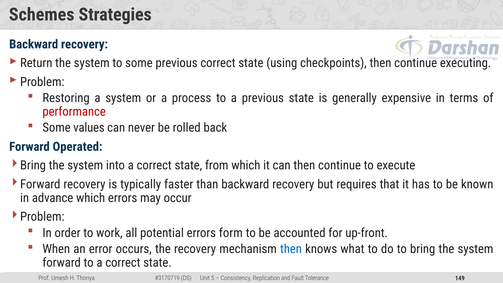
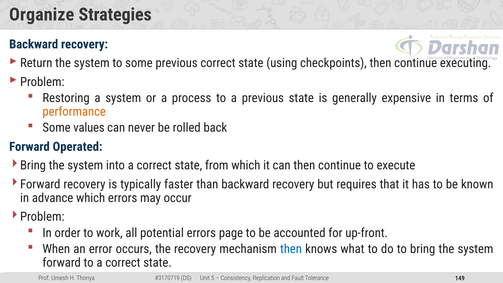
Schemes: Schemes -> Organize
performance colour: red -> orange
form: form -> page
